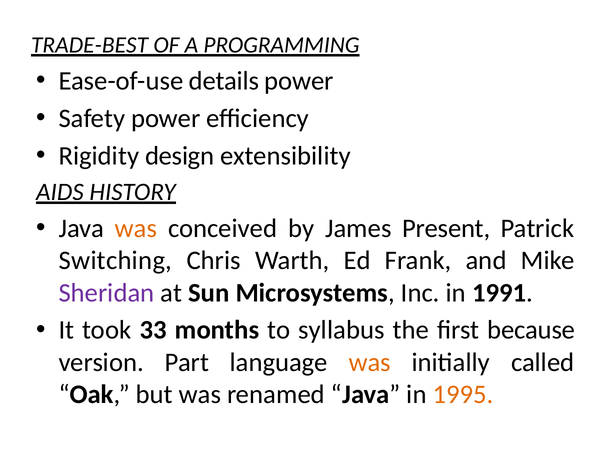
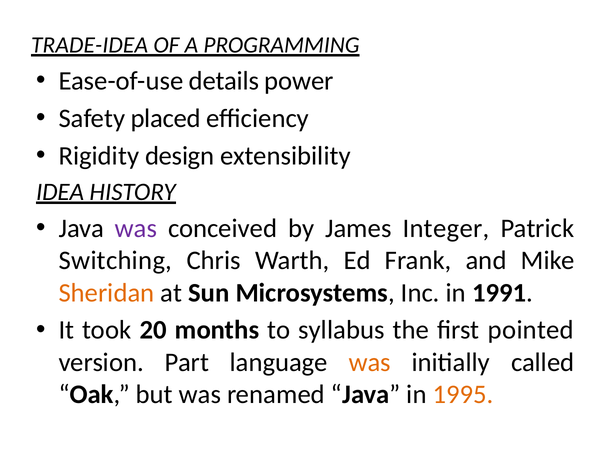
TRADE-BEST: TRADE-BEST -> TRADE-IDEA
Safety power: power -> placed
AIDS: AIDS -> IDEA
was at (136, 228) colour: orange -> purple
Present: Present -> Integer
Sheridan colour: purple -> orange
33: 33 -> 20
because: because -> pointed
